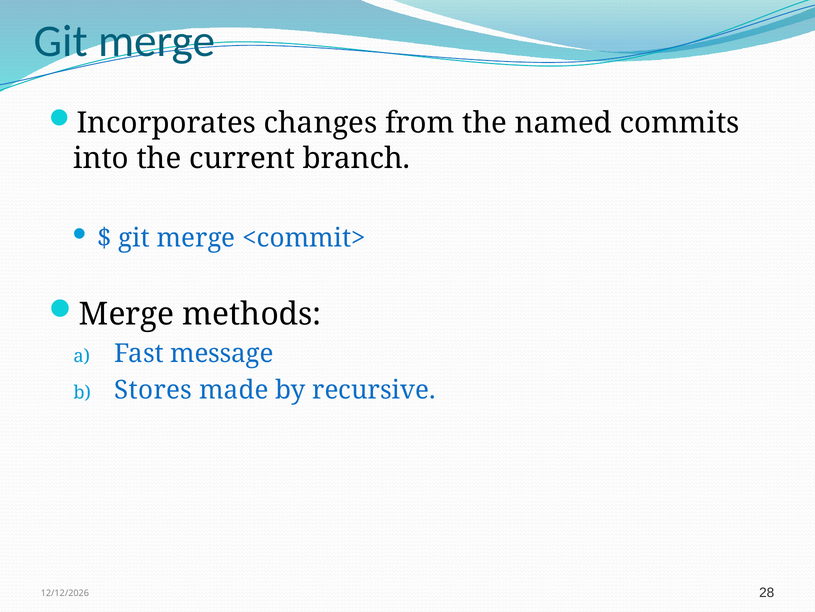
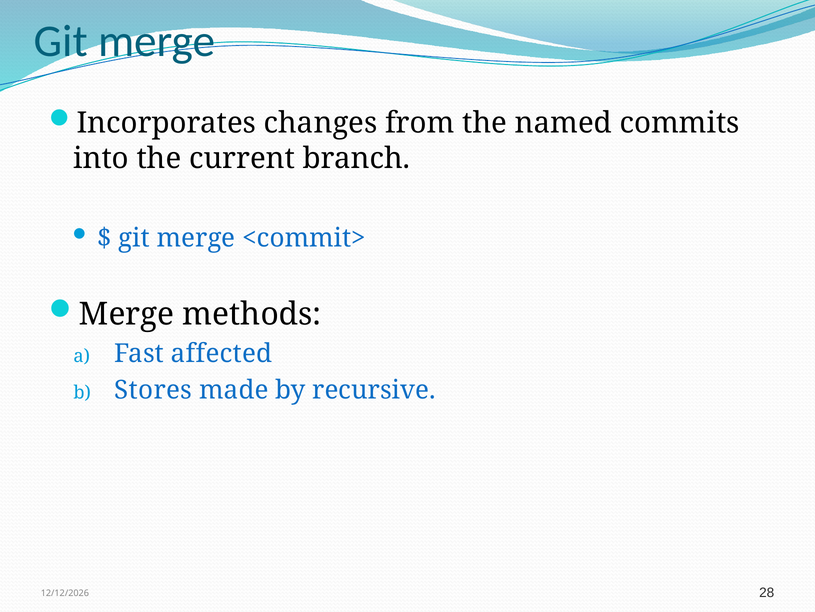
message: message -> affected
